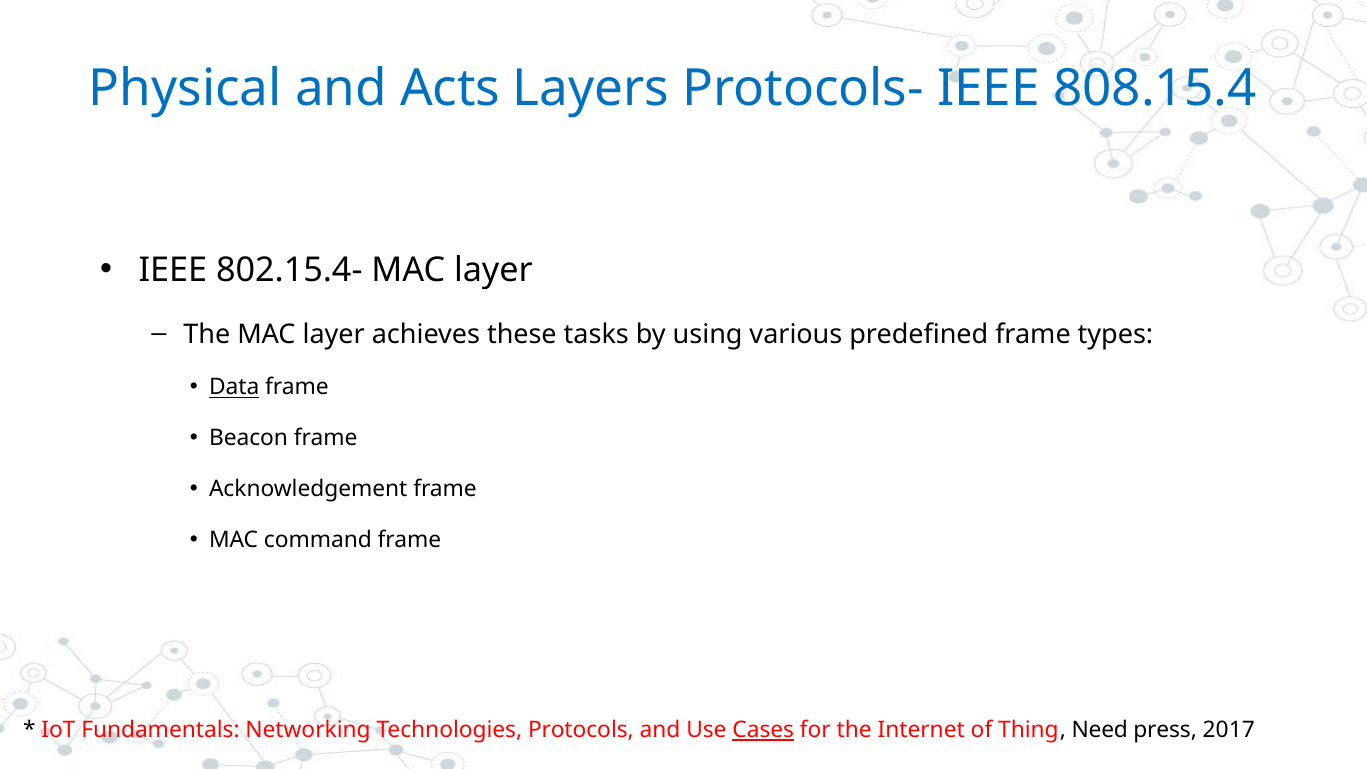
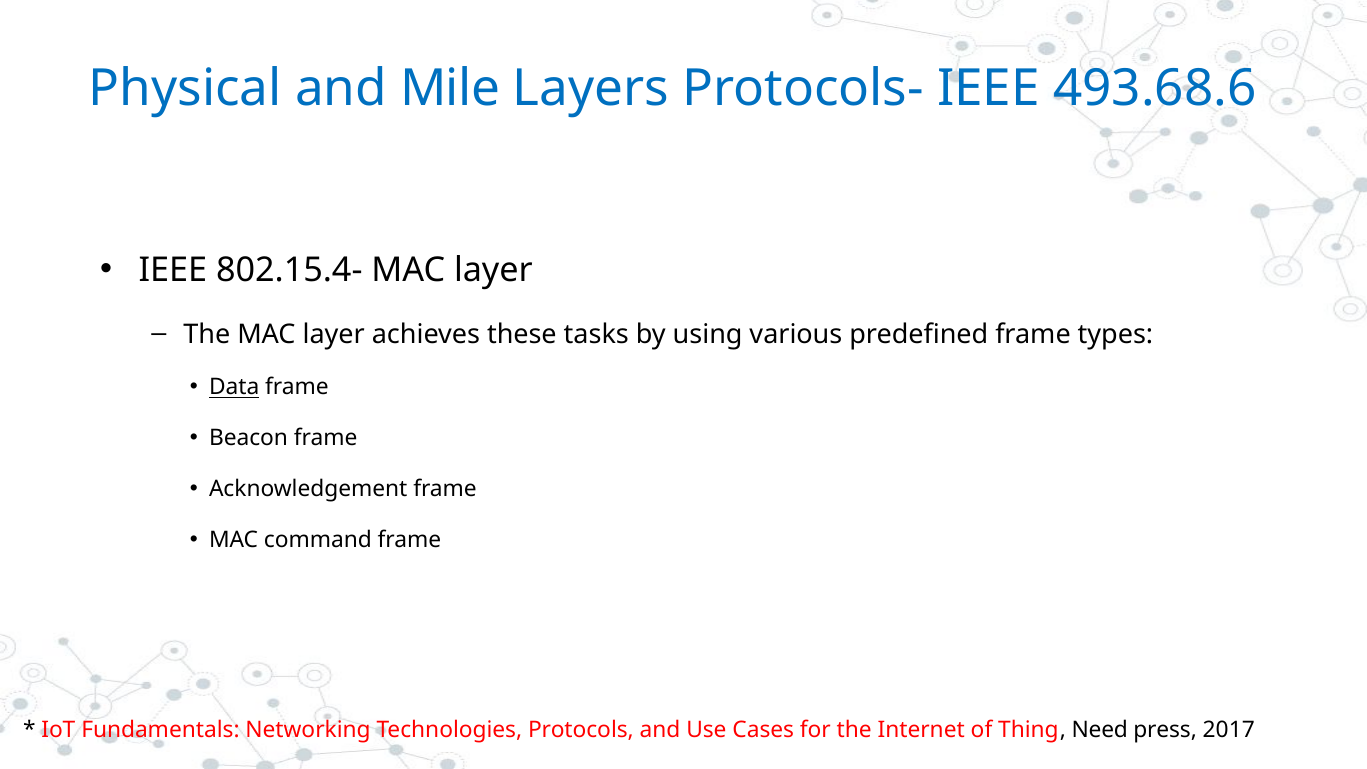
Acts: Acts -> Mile
808.15.4: 808.15.4 -> 493.68.6
Cases underline: present -> none
